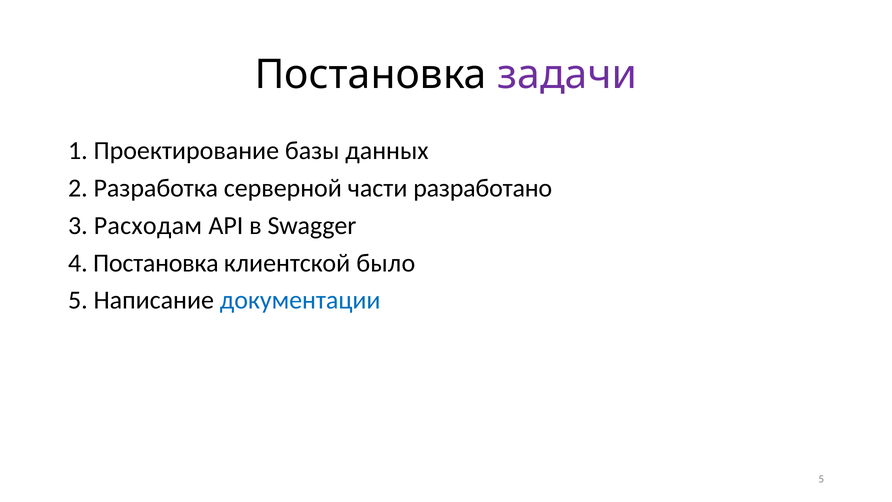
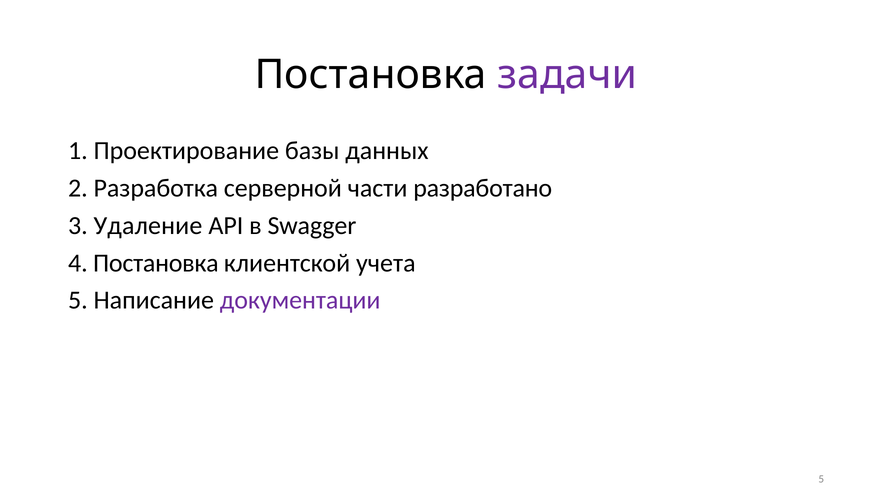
Расходам: Расходам -> Удаление
было: было -> учета
документации colour: blue -> purple
